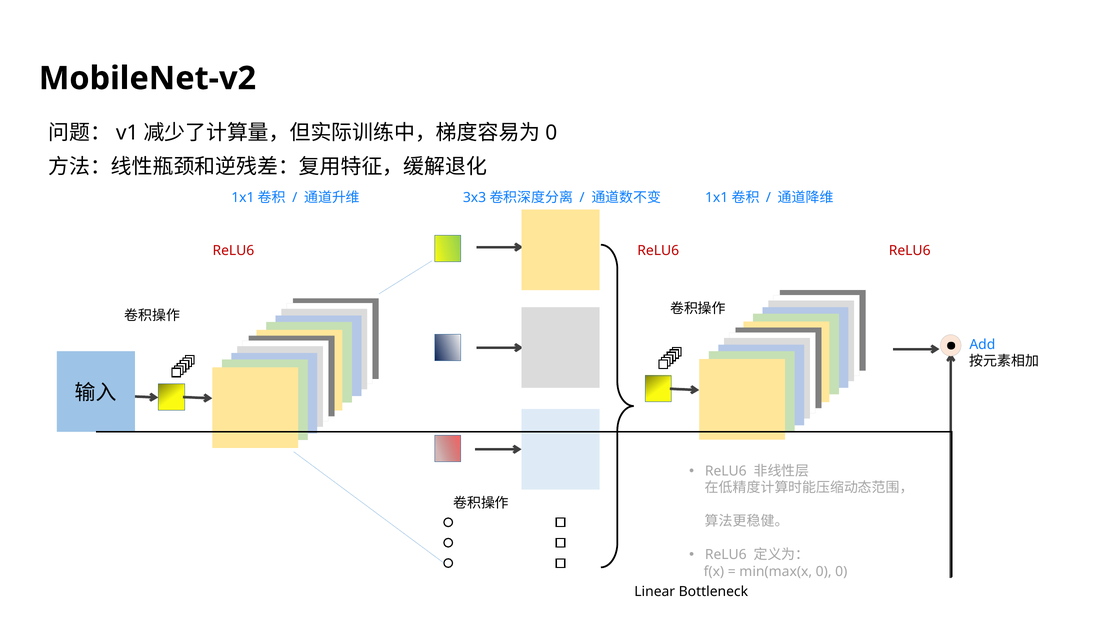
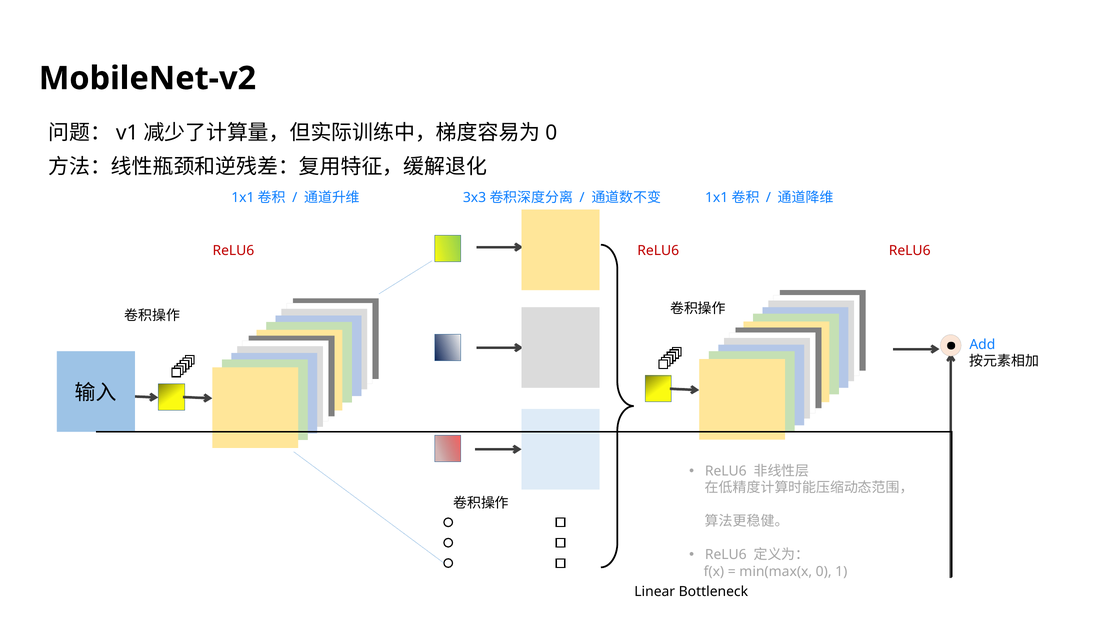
0 0: 0 -> 1
